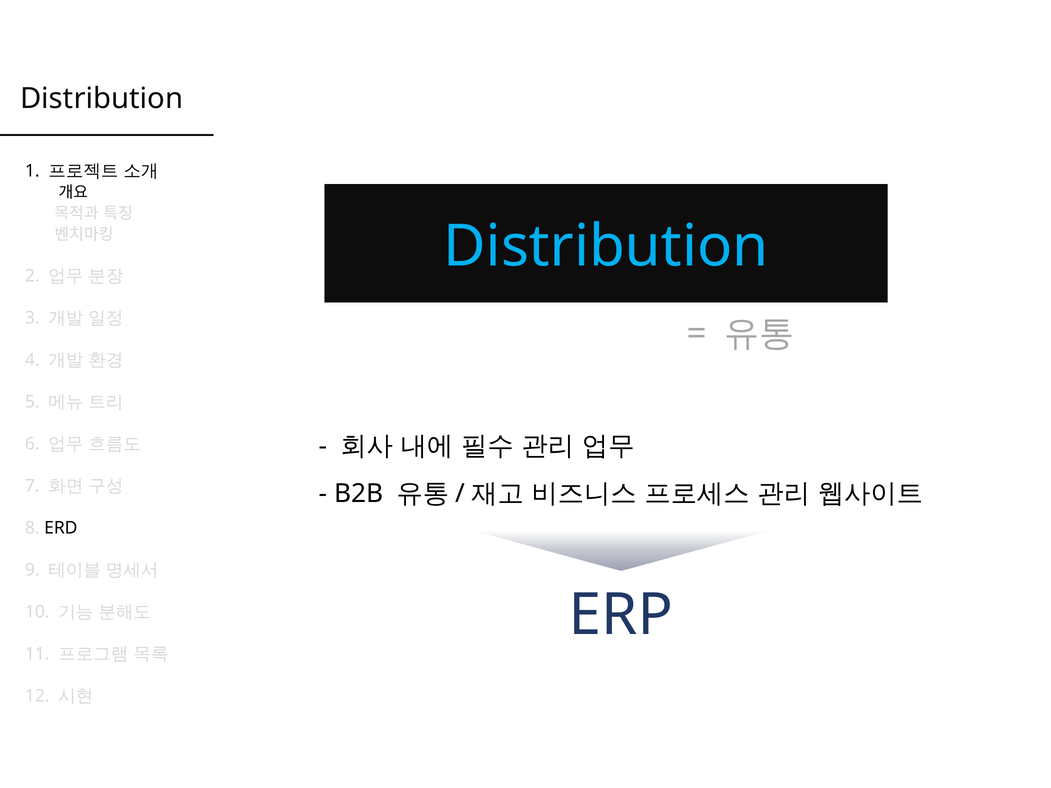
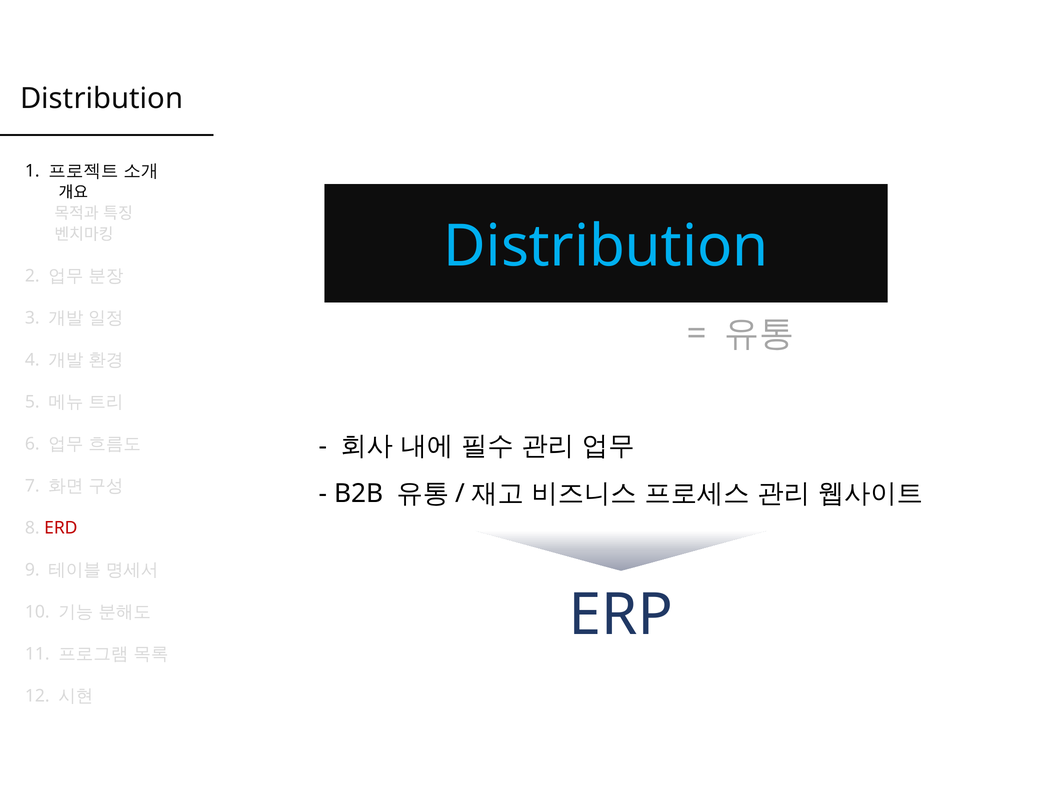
ERD colour: black -> red
